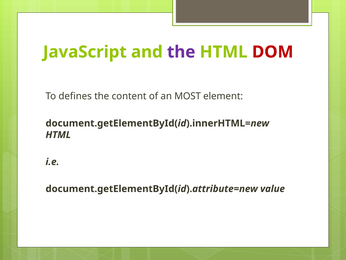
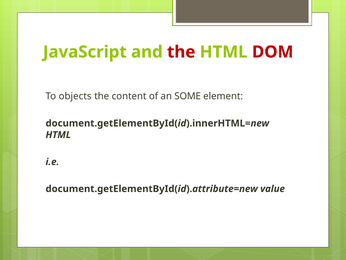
the at (181, 52) colour: purple -> red
defines: defines -> objects
MOST: MOST -> SOME
